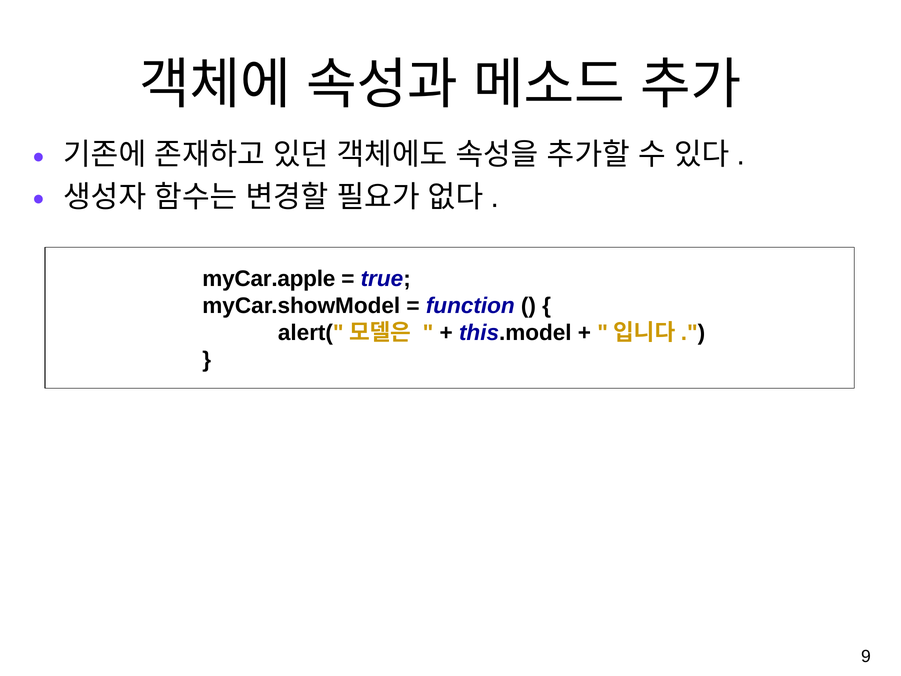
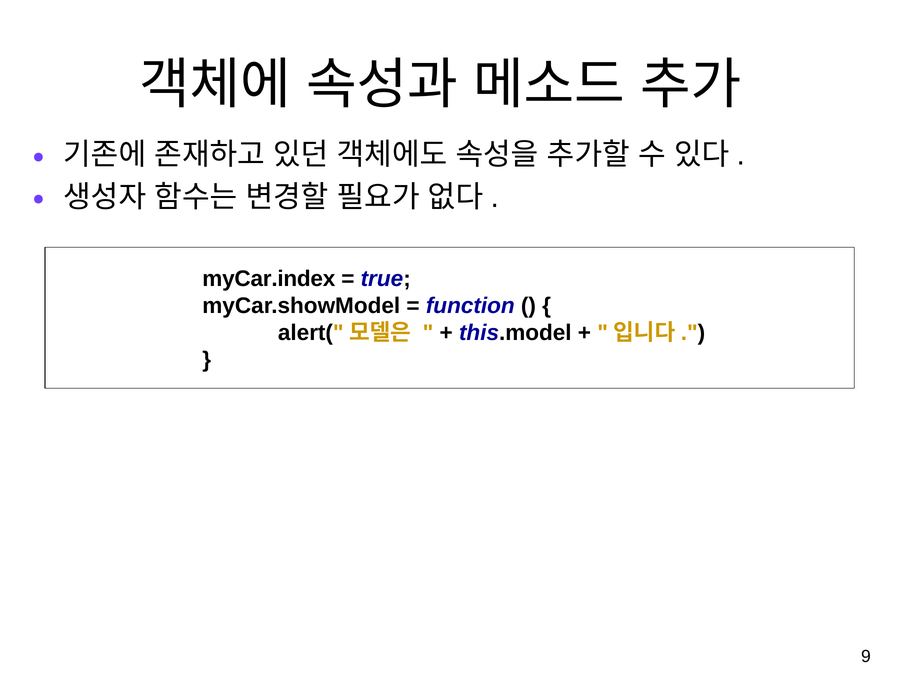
myCar.apple: myCar.apple -> myCar.index
